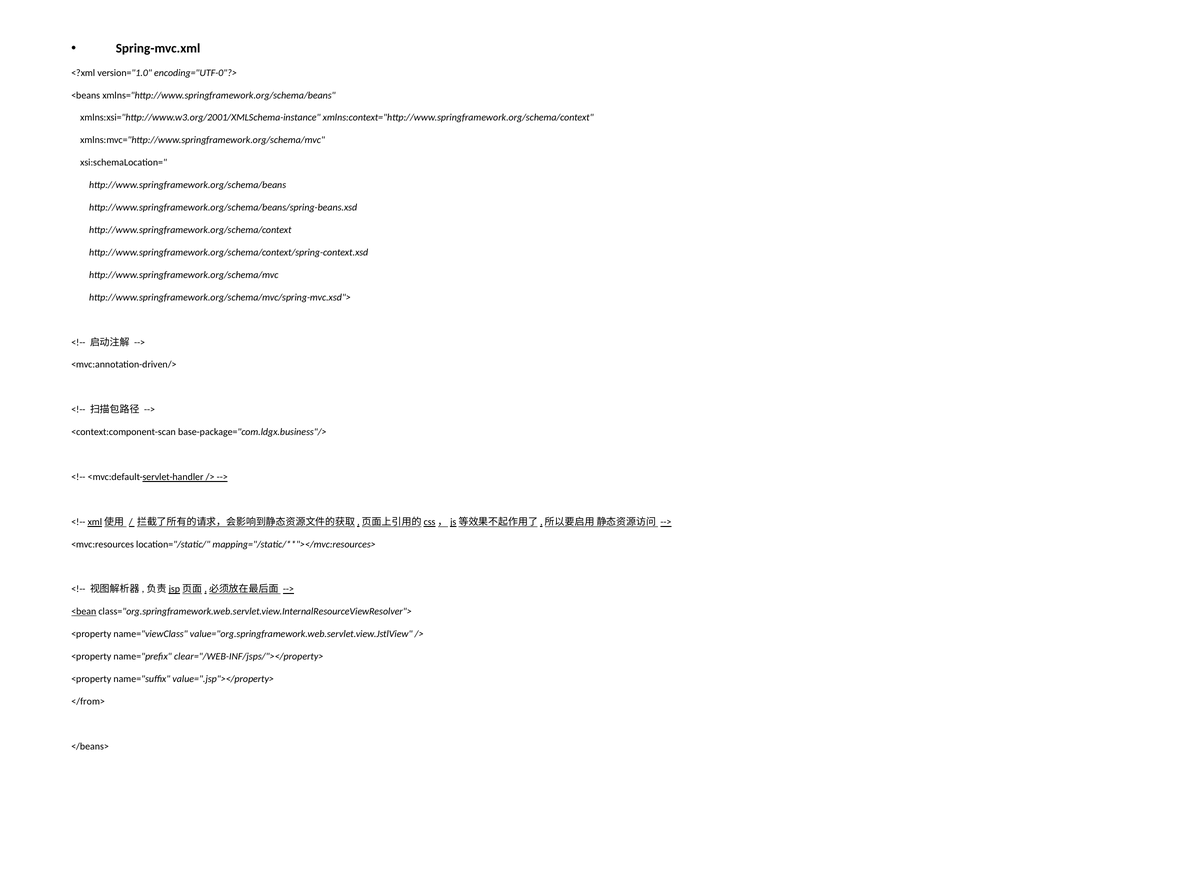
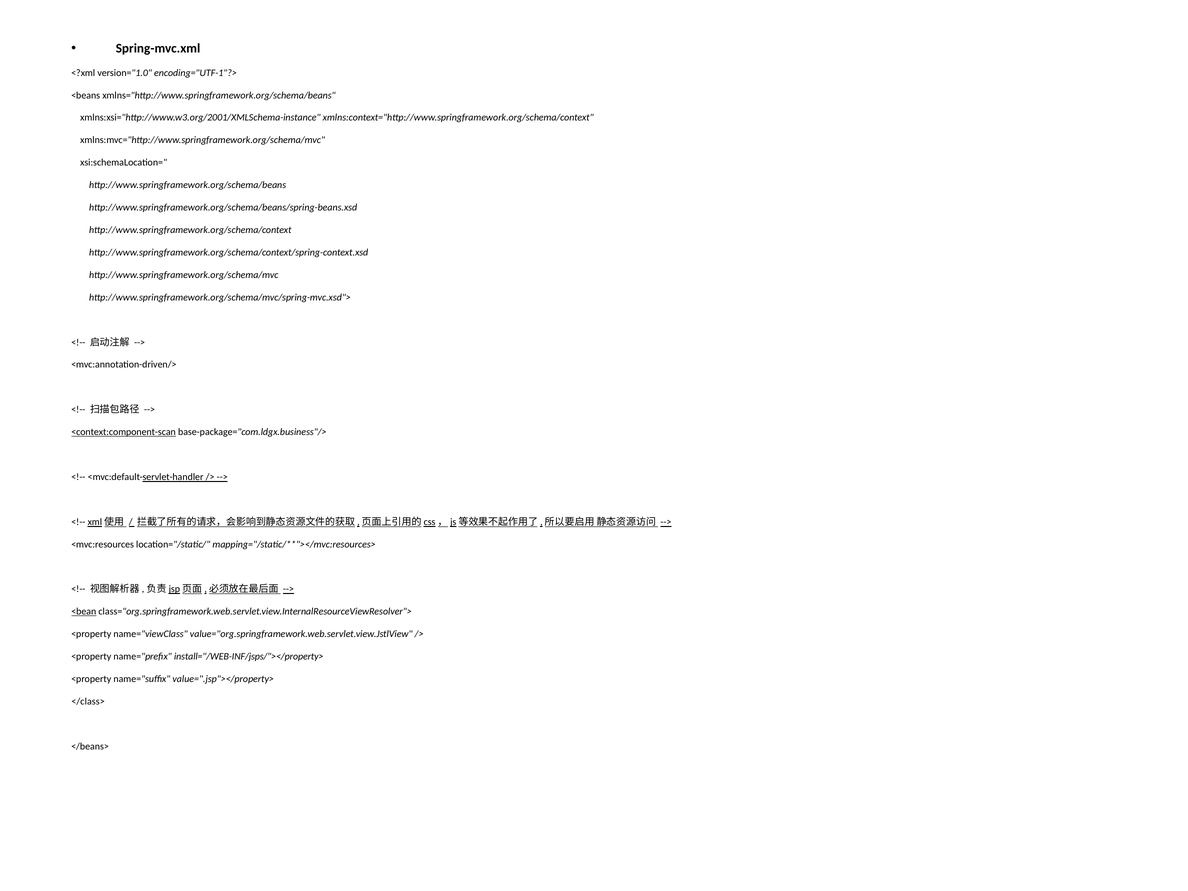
encoding="UTF-0"?>: encoding="UTF-0"?> -> encoding="UTF-1"?>
<context:component-scan underline: none -> present
clear="/WEB-INF/jsps/"></property>: clear="/WEB-INF/jsps/"></property> -> install="/WEB-INF/jsps/"></property>
</from>: </from> -> </class>
